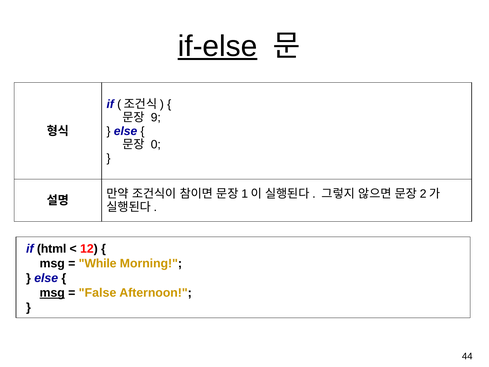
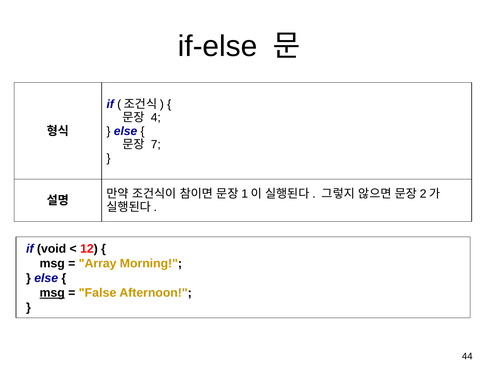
if-else underline: present -> none
9: 9 -> 4
0: 0 -> 7
html: html -> void
While: While -> Array
